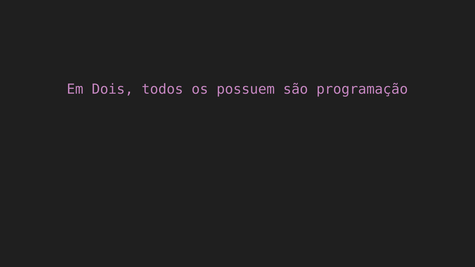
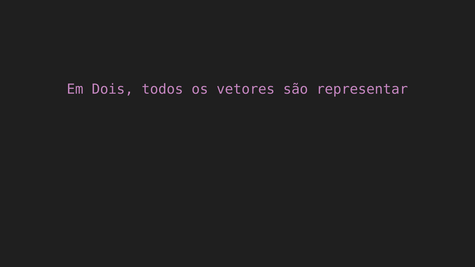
possuem: possuem -> vetores
programação: programação -> representar
